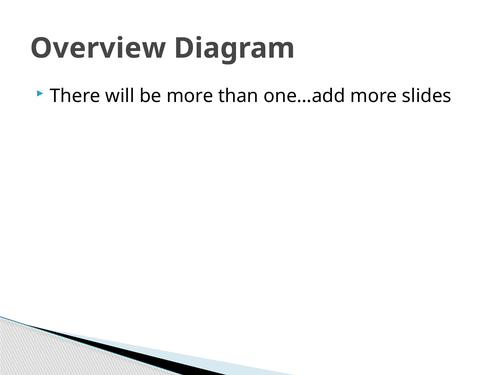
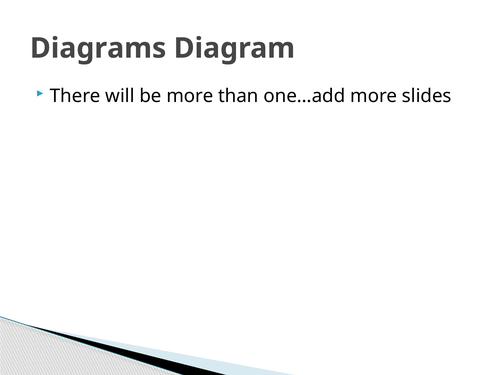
Overview: Overview -> Diagrams
